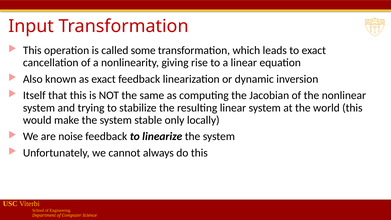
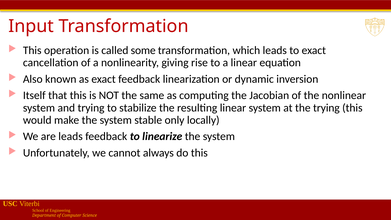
the world: world -> trying
are noise: noise -> leads
